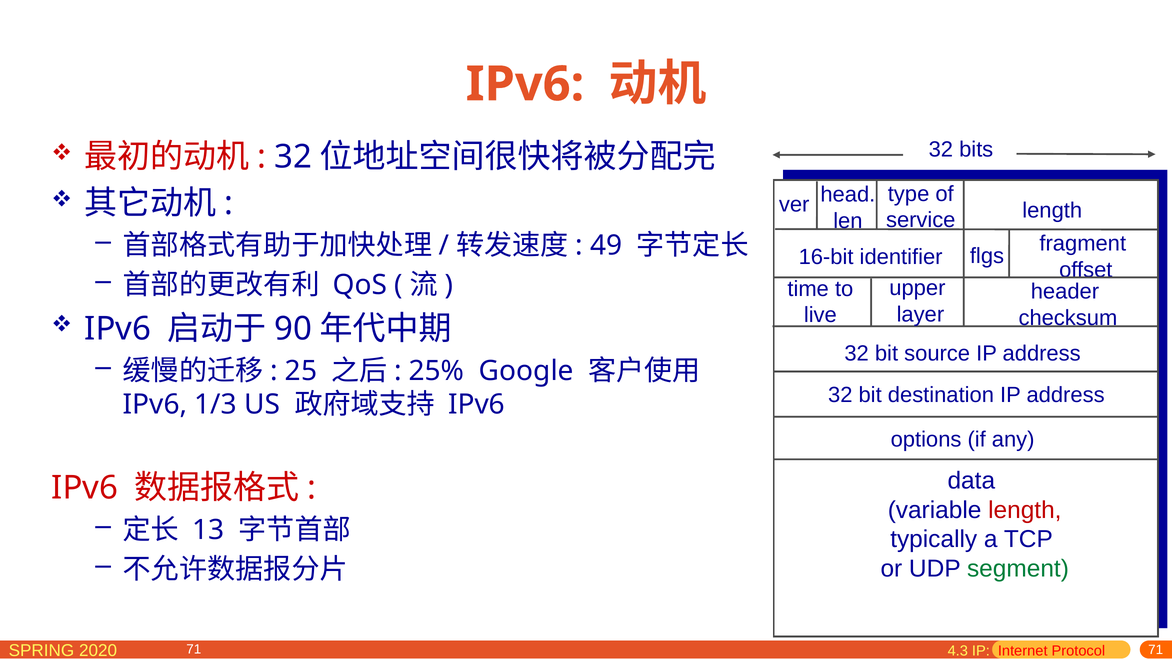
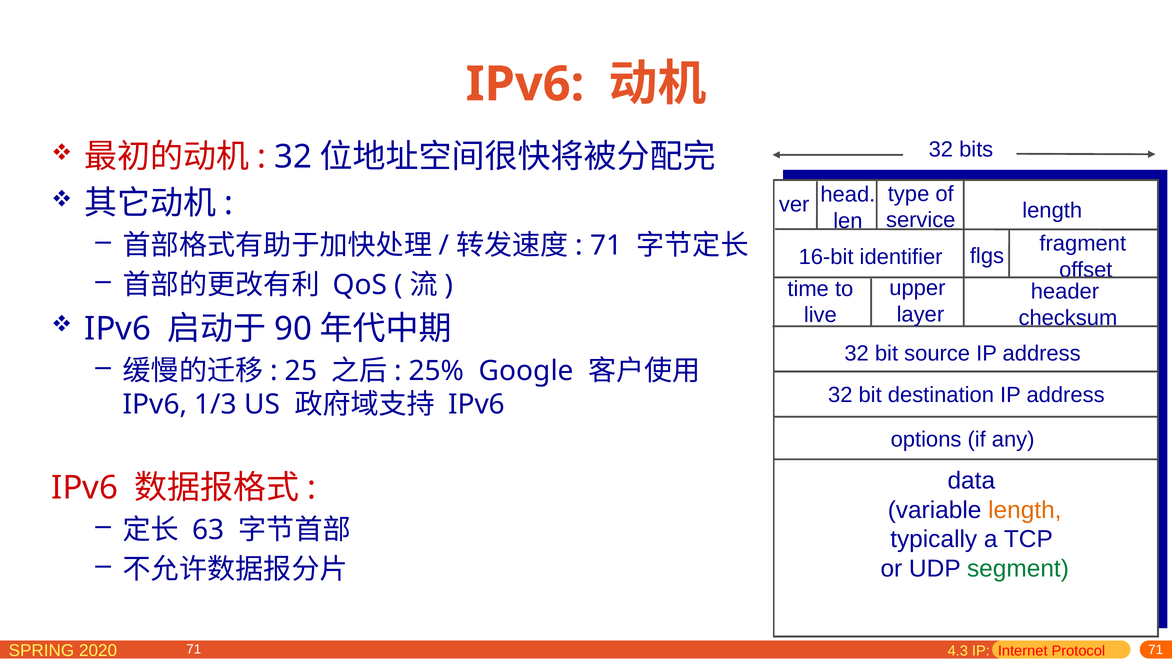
49 at (606, 246): 49 -> 71
length at (1025, 510) colour: red -> orange
13: 13 -> 63
